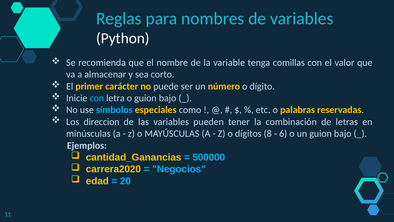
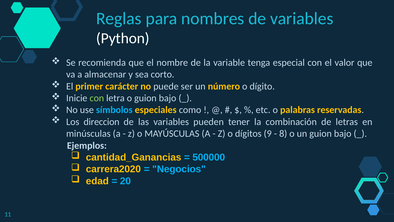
comillas: comillas -> especial
con at (97, 98) colour: light blue -> light green
8: 8 -> 9
6: 6 -> 8
